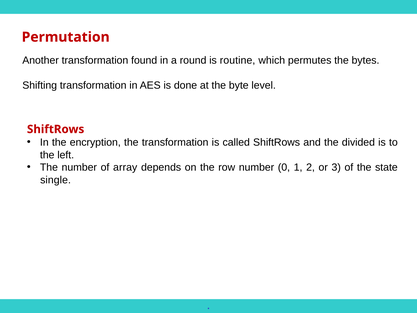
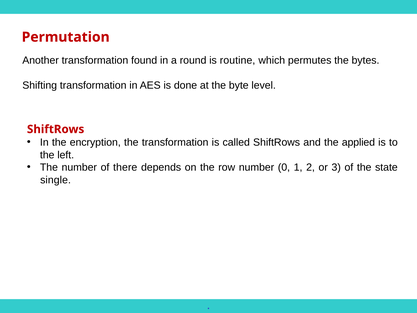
divided: divided -> applied
array: array -> there
